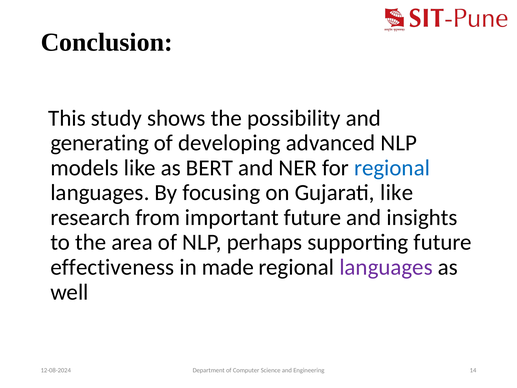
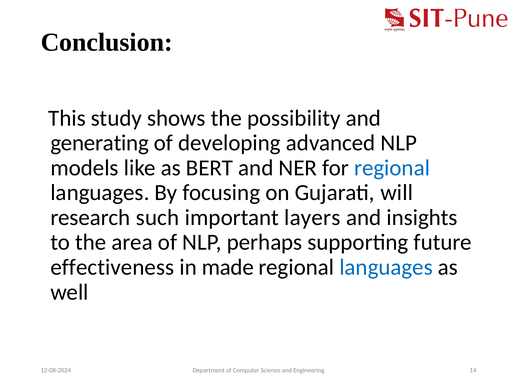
Gujarati like: like -> will
from: from -> such
important future: future -> layers
languages at (386, 267) colour: purple -> blue
